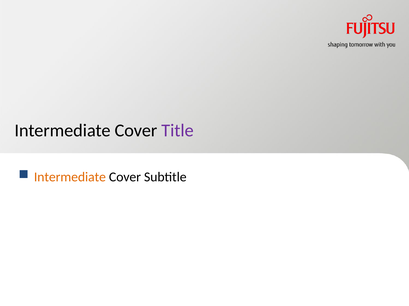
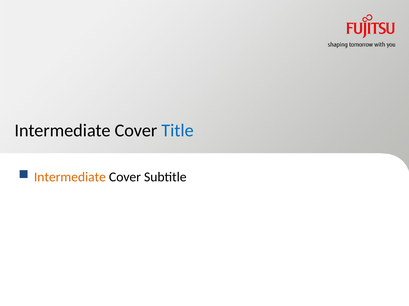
Title colour: purple -> blue
